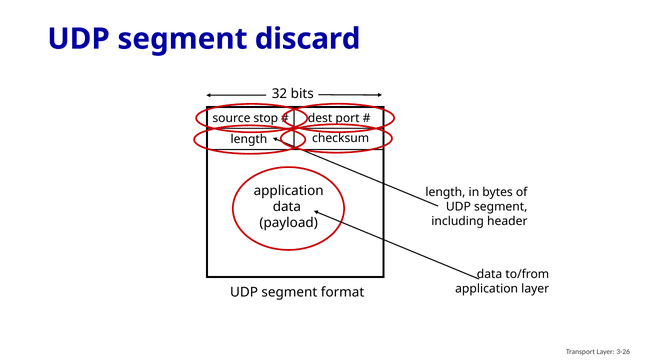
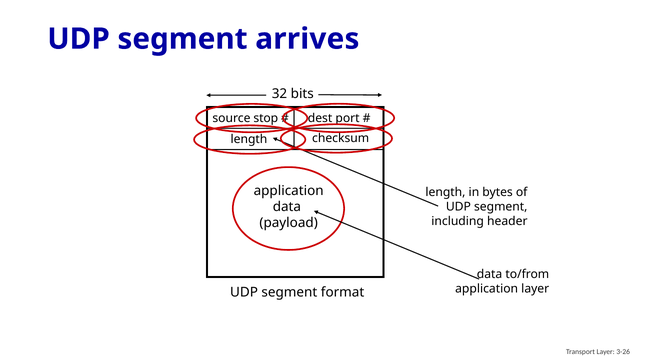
discard: discard -> arrives
